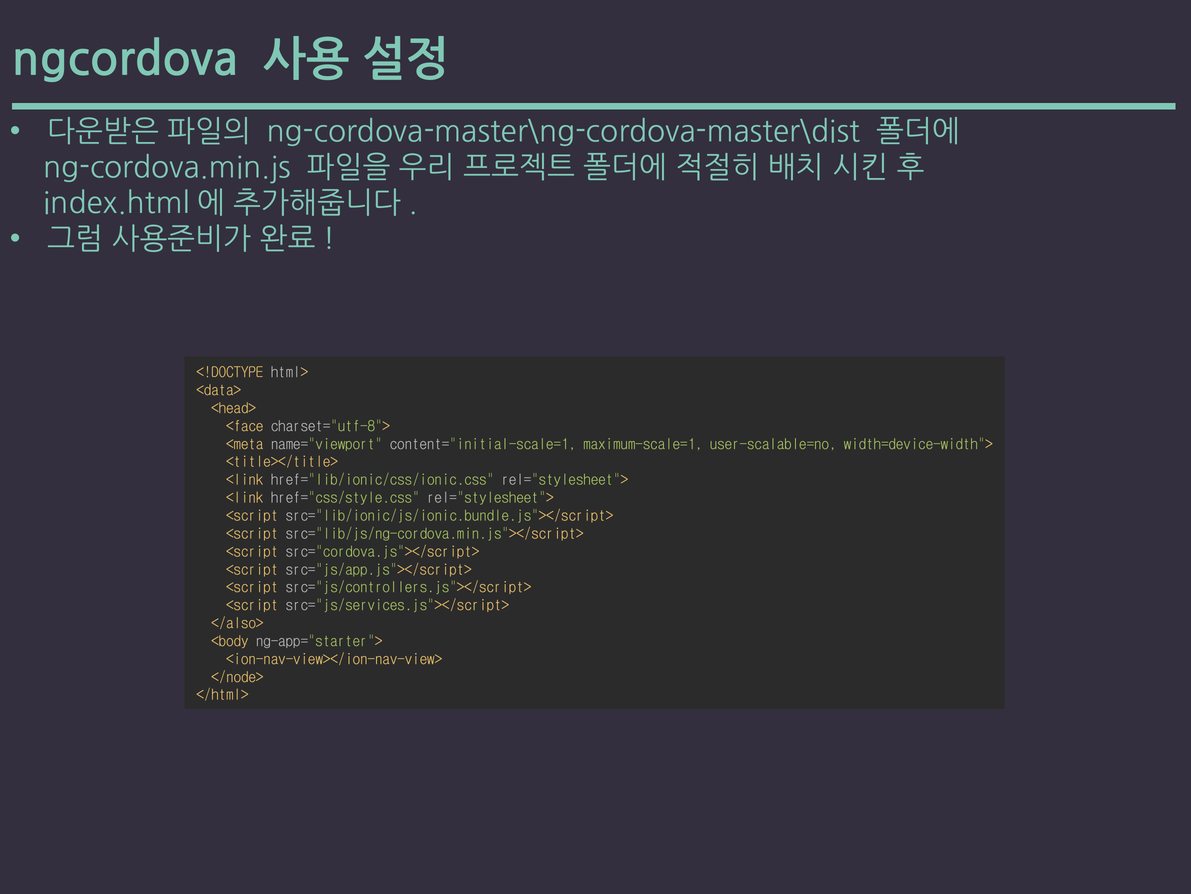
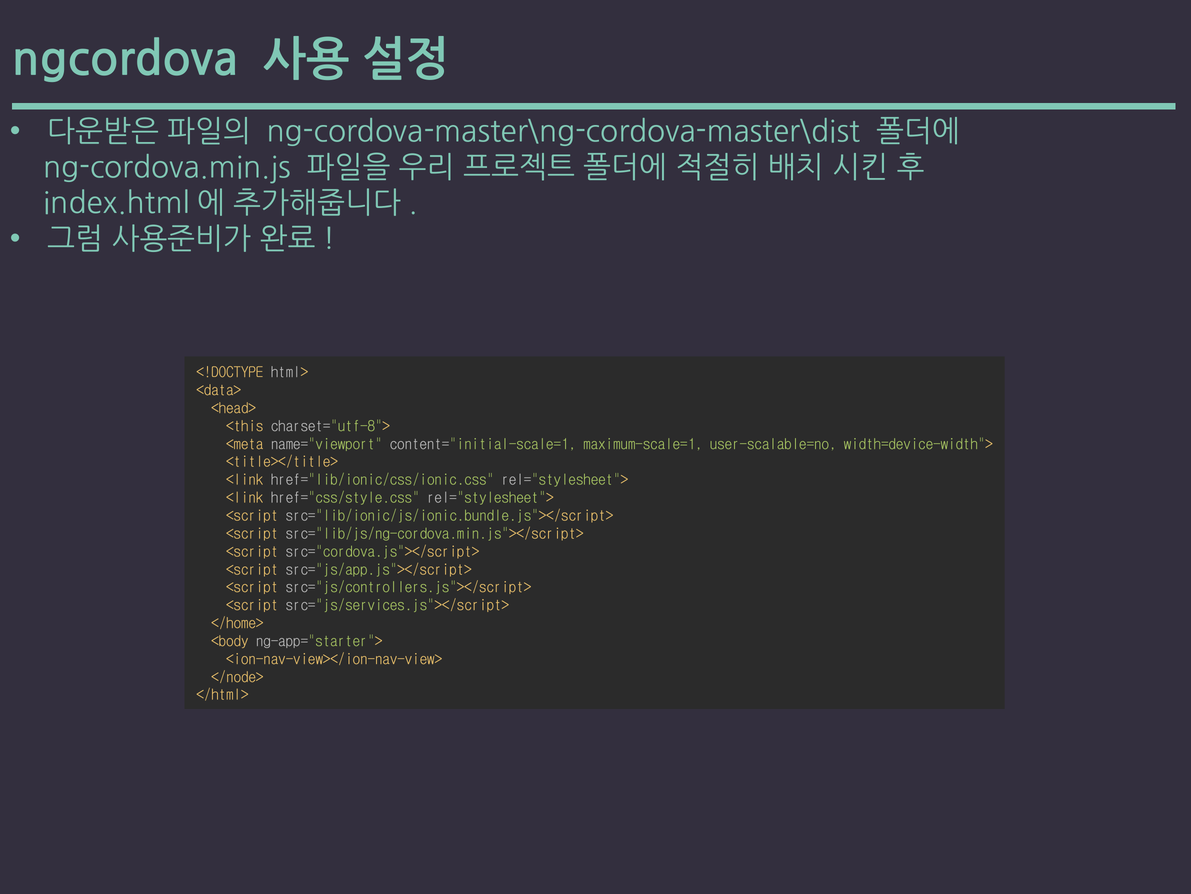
<face: <face -> <this
</also>: </also> -> </home>
